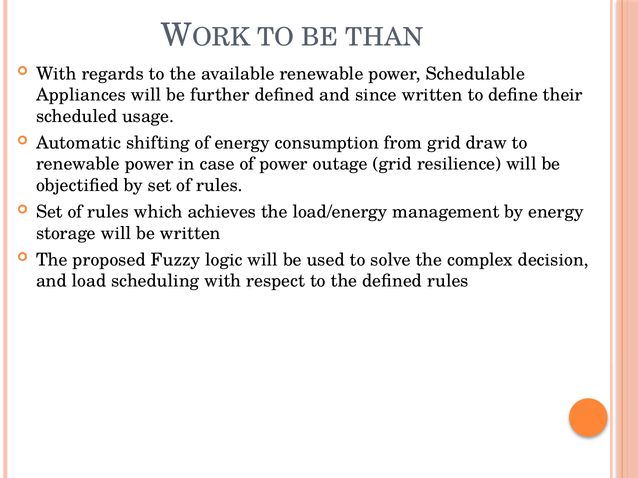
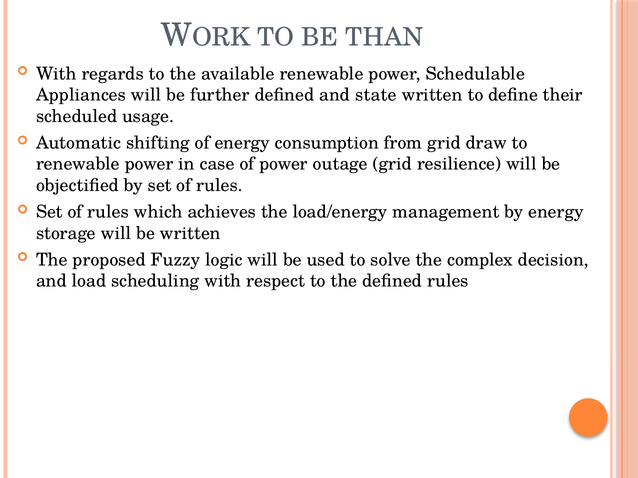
since: since -> state
